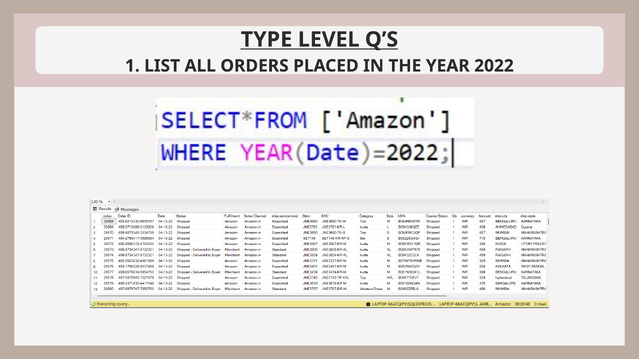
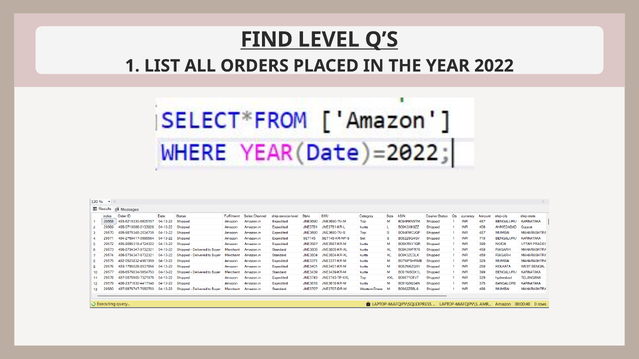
TYPE: TYPE -> FIND
